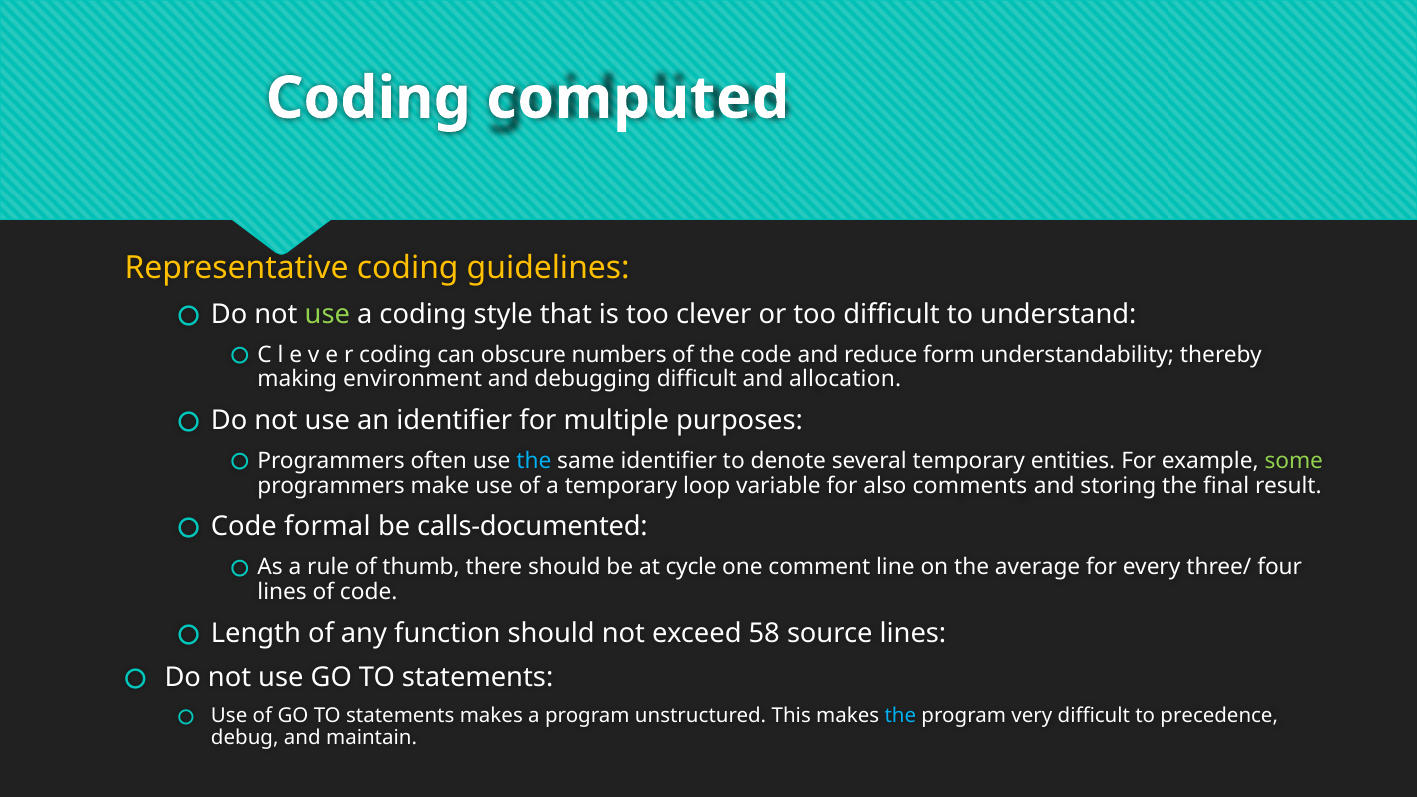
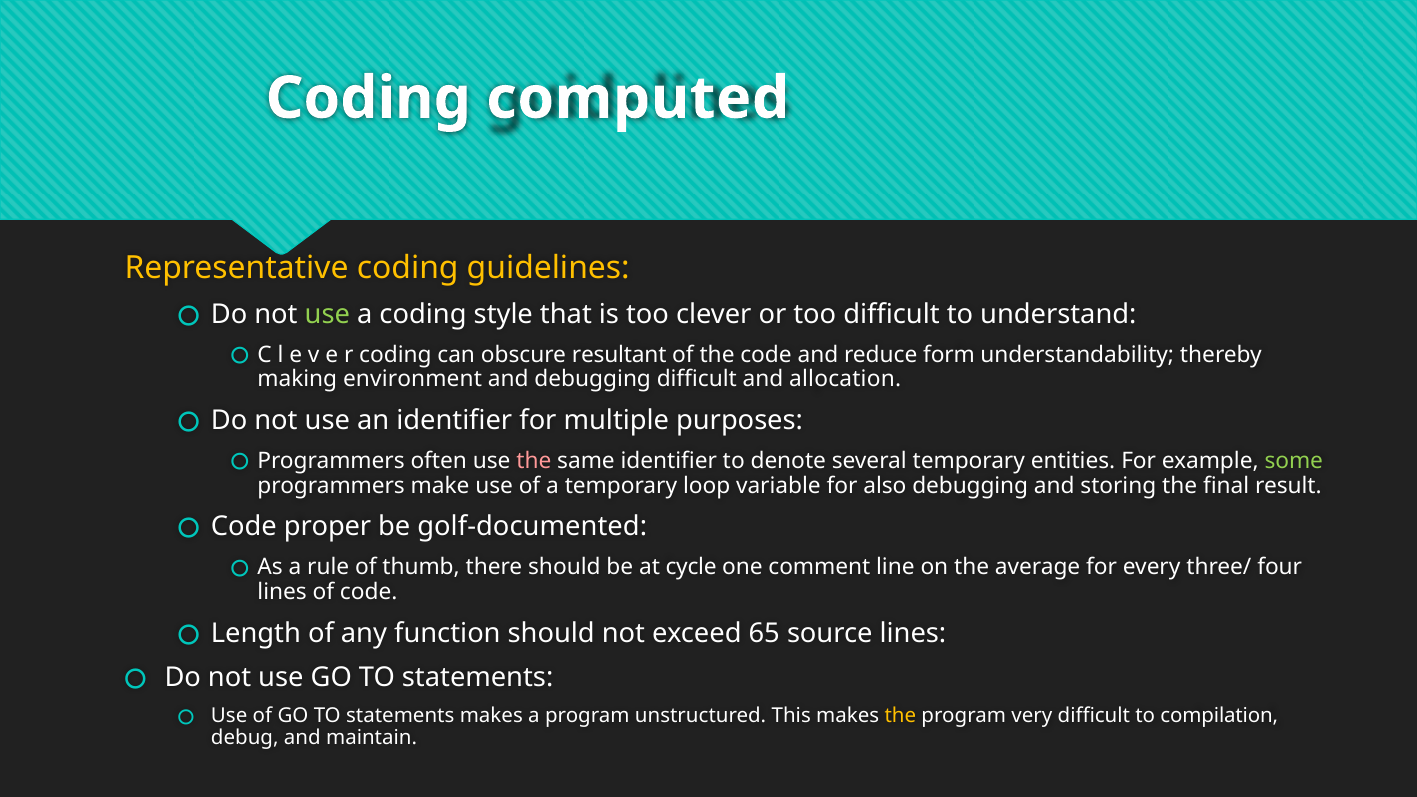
numbers: numbers -> resultant
the at (534, 461) colour: light blue -> pink
also comments: comments -> debugging
formal: formal -> proper
calls-documented: calls-documented -> golf-documented
58: 58 -> 65
the at (900, 716) colour: light blue -> yellow
precedence: precedence -> compilation
